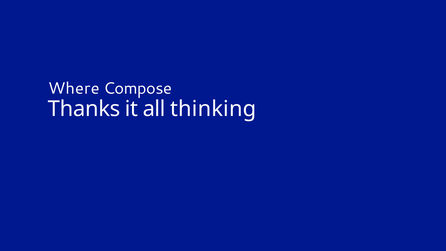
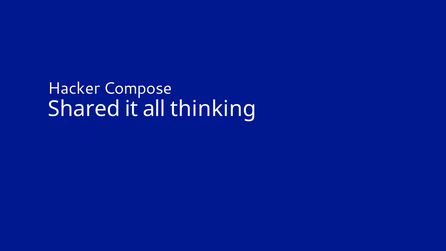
Where: Where -> Hacker
Thanks: Thanks -> Shared
